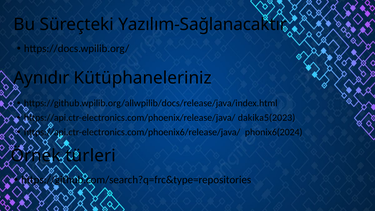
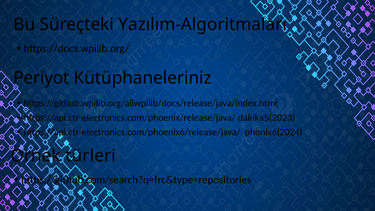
Yazılım-Sağlanacaktır: Yazılım-Sağlanacaktır -> Yazılım-Algoritmaları
Aynıdır: Aynıdır -> Periyot
